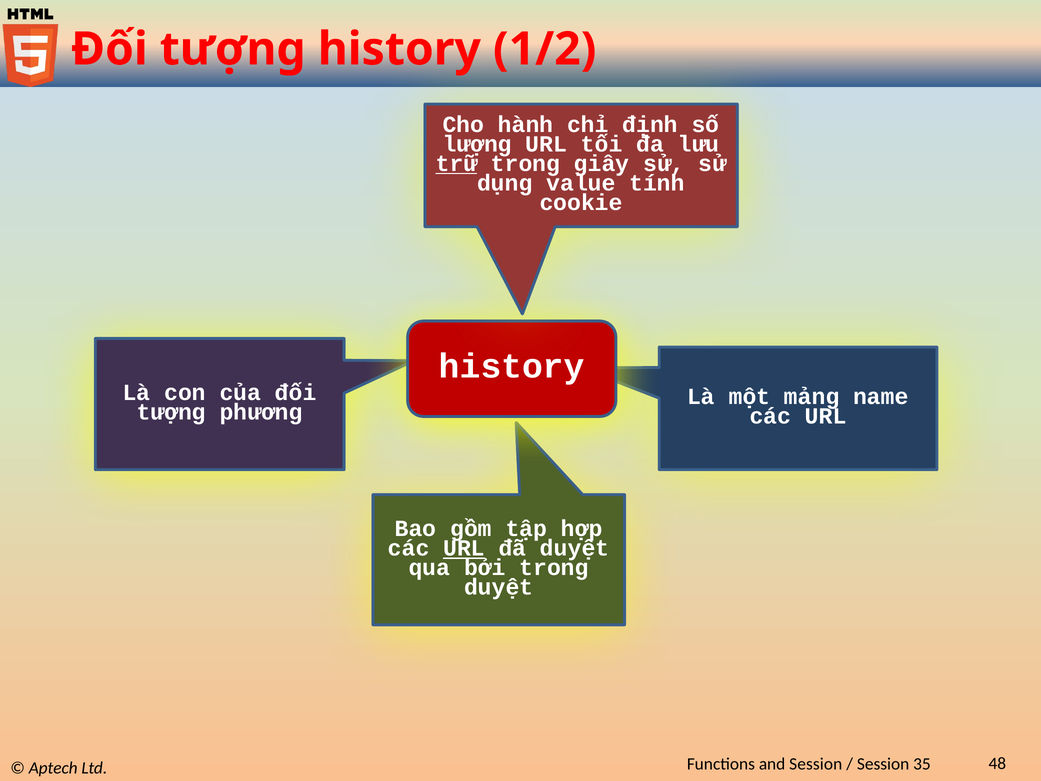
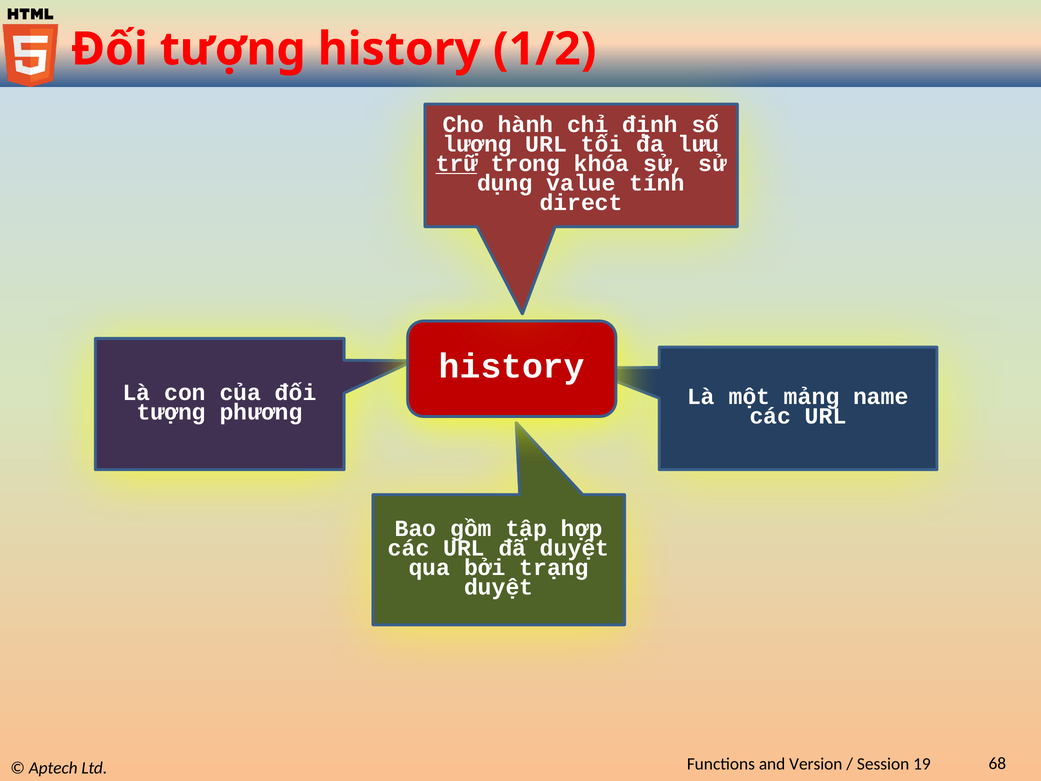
giây: giây -> khóa
cookie: cookie -> direct
URL at (464, 548) underline: present -> none
bởi trong: trong -> trạng
and Session: Session -> Version
35: 35 -> 19
48: 48 -> 68
